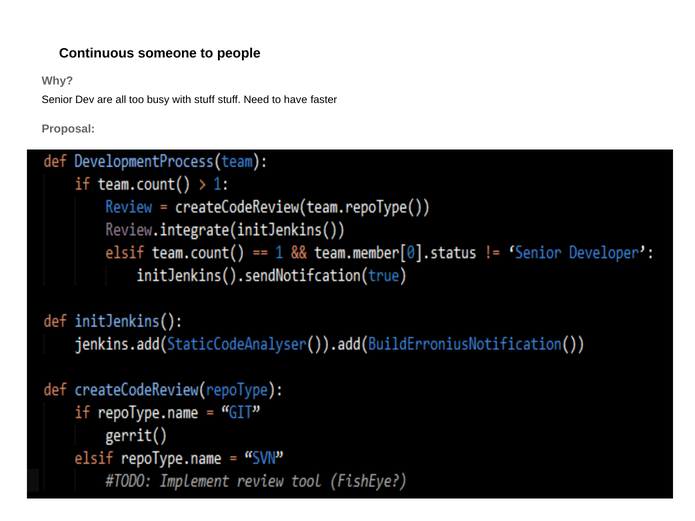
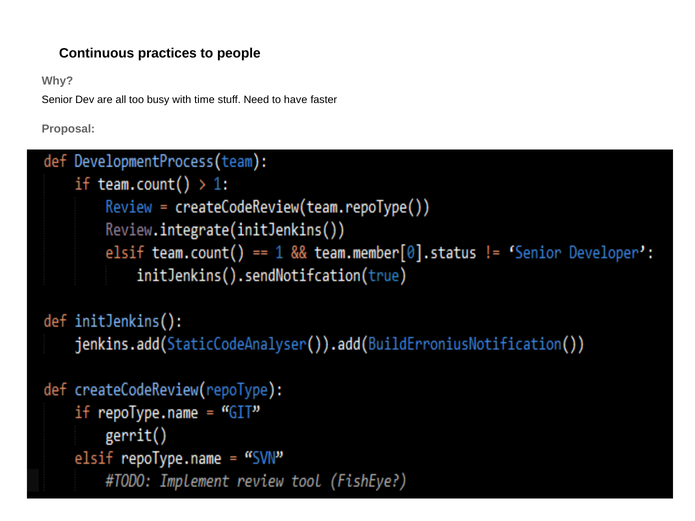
someone: someone -> practices
with stuff: stuff -> time
